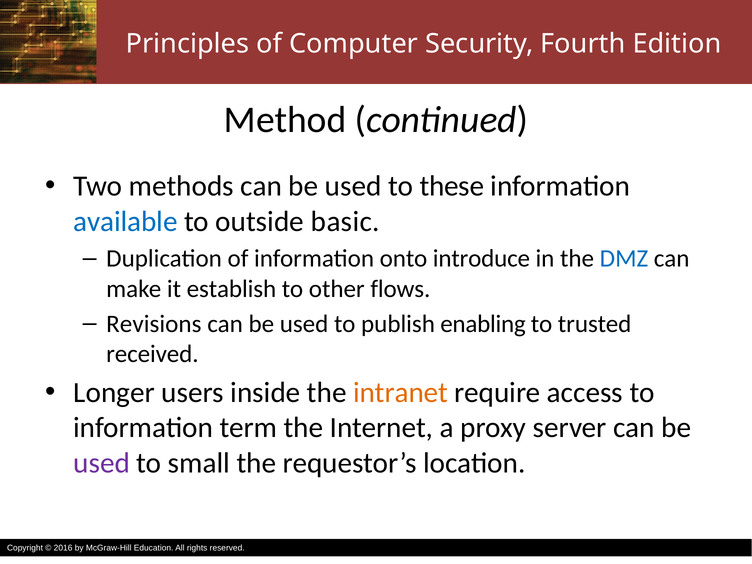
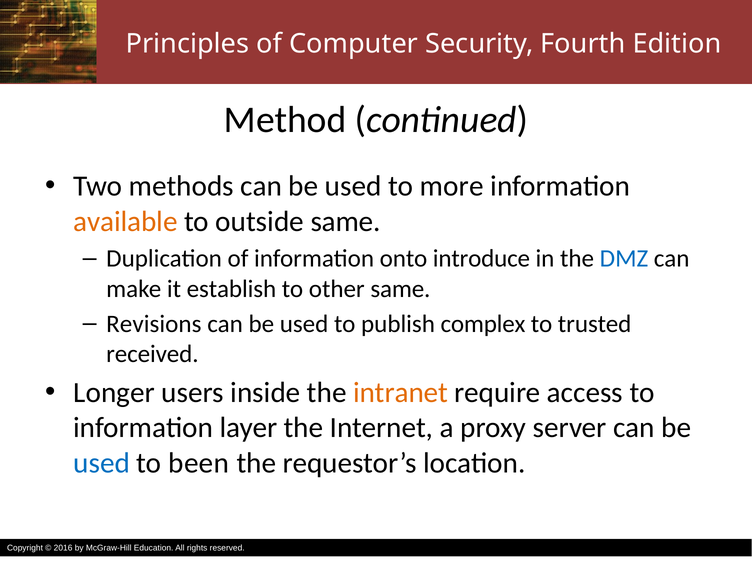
these: these -> more
available colour: blue -> orange
outside basic: basic -> same
other flows: flows -> same
enabling: enabling -> complex
term: term -> layer
used at (102, 463) colour: purple -> blue
small: small -> been
